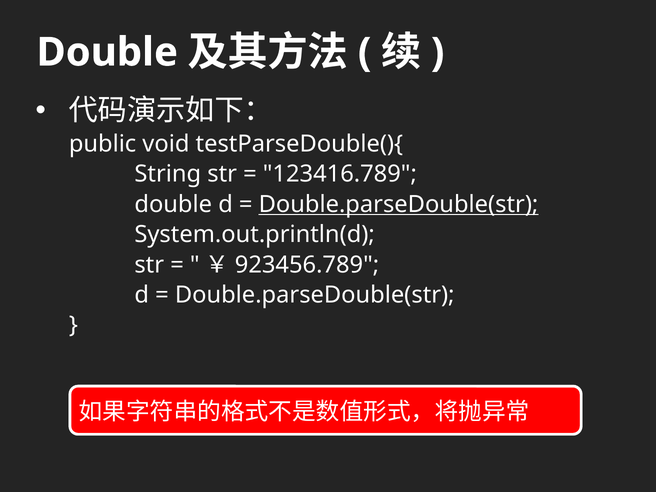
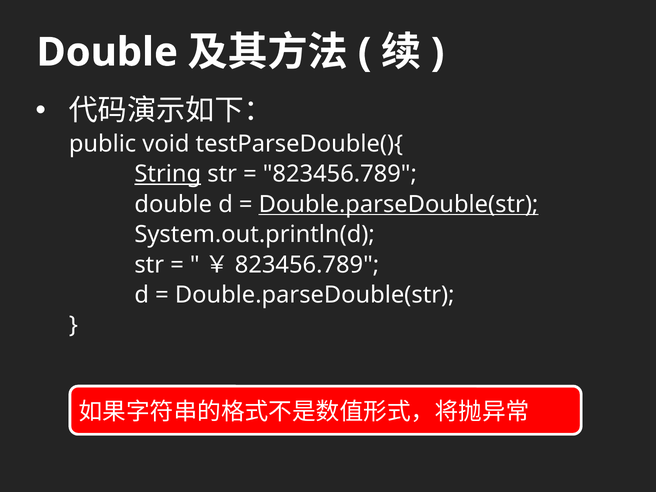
String underline: none -> present
123416.789 at (340, 174): 123416.789 -> 823456.789
923456.789 at (307, 265): 923456.789 -> 823456.789
